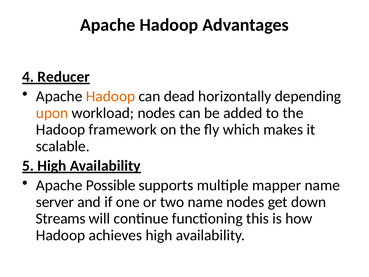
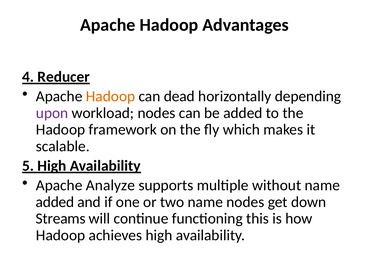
upon colour: orange -> purple
Possible: Possible -> Analyze
mapper: mapper -> without
server at (55, 202): server -> added
